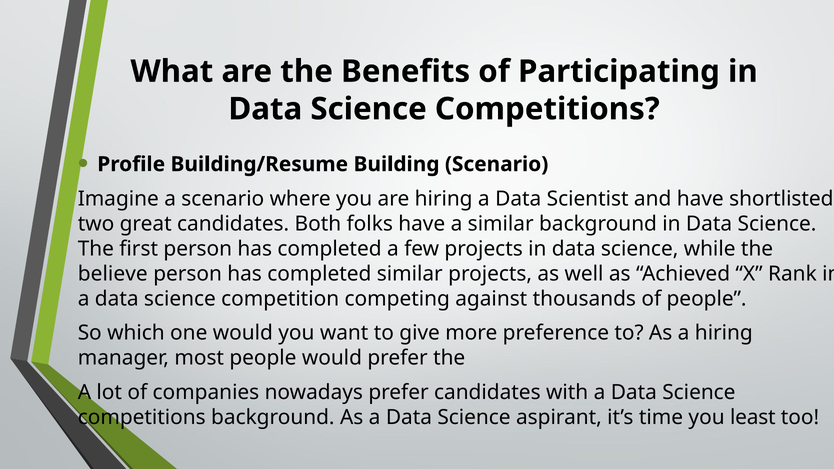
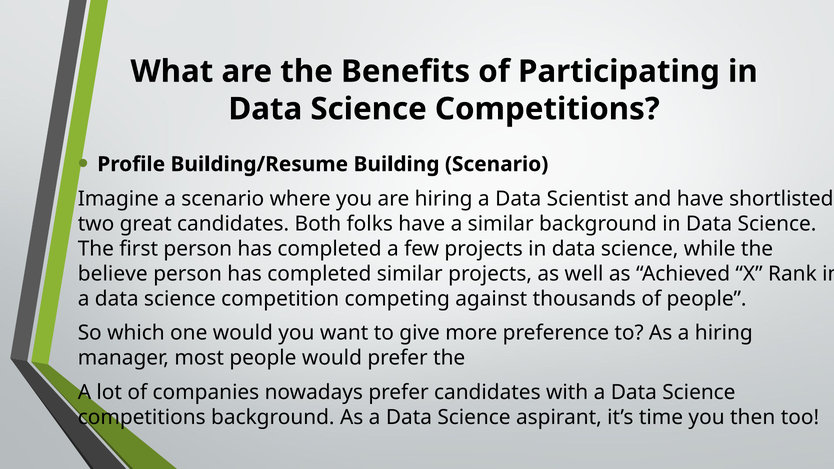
least: least -> then
